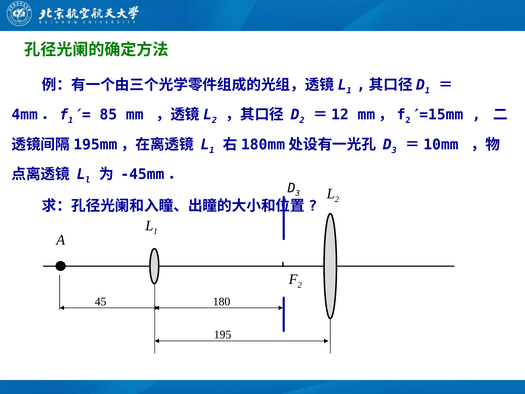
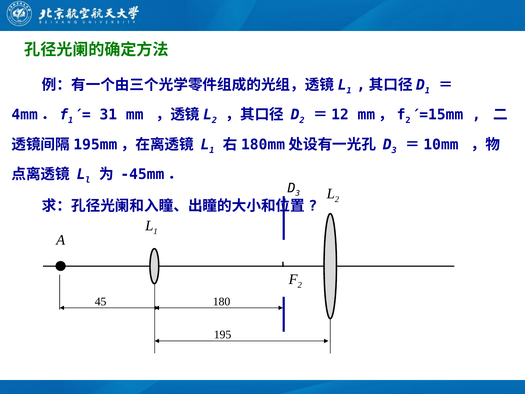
85: 85 -> 31
